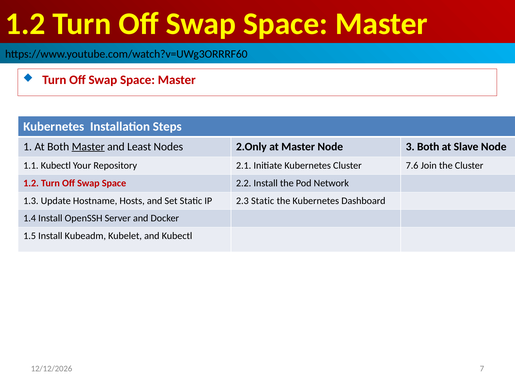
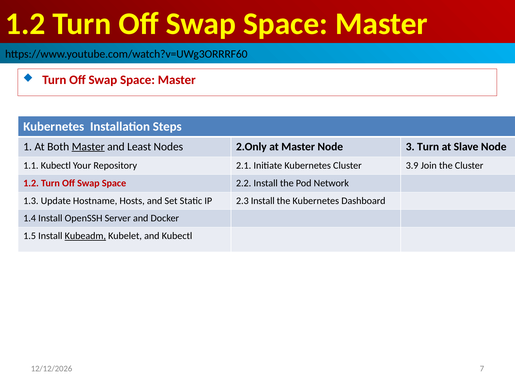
3 Both: Both -> Turn
7.6: 7.6 -> 3.9
2.3 Static: Static -> Install
Kubeadm underline: none -> present
